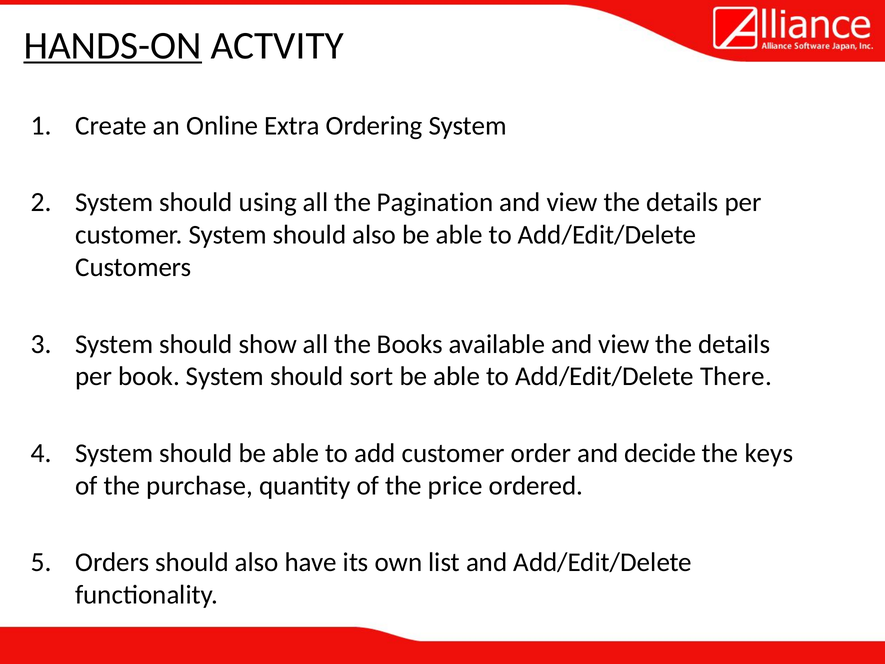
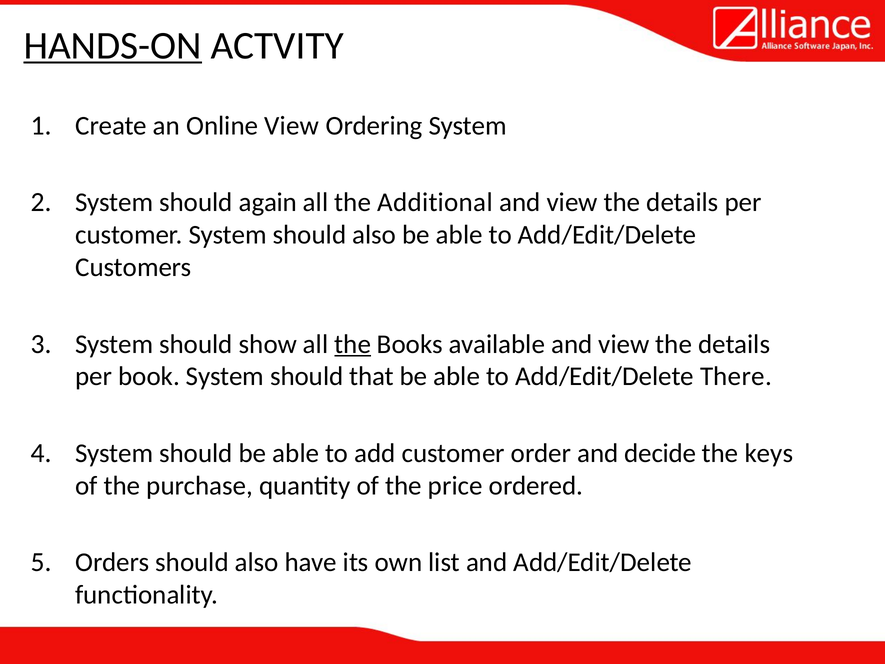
Online Extra: Extra -> View
using: using -> again
Pagination: Pagination -> Additional
the at (353, 344) underline: none -> present
sort: sort -> that
